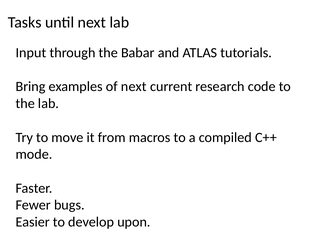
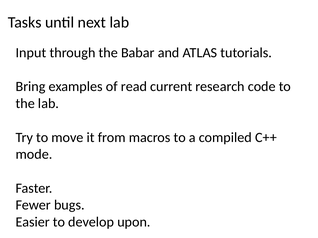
of next: next -> read
